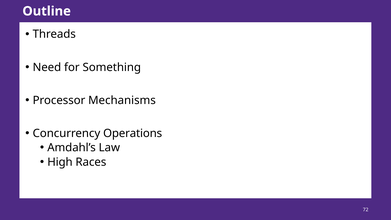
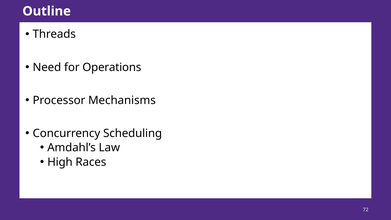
Something: Something -> Operations
Operations: Operations -> Scheduling
